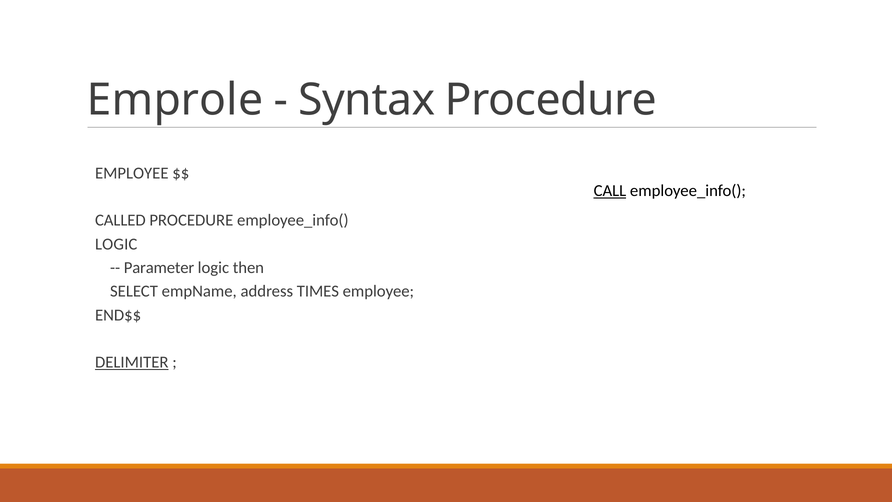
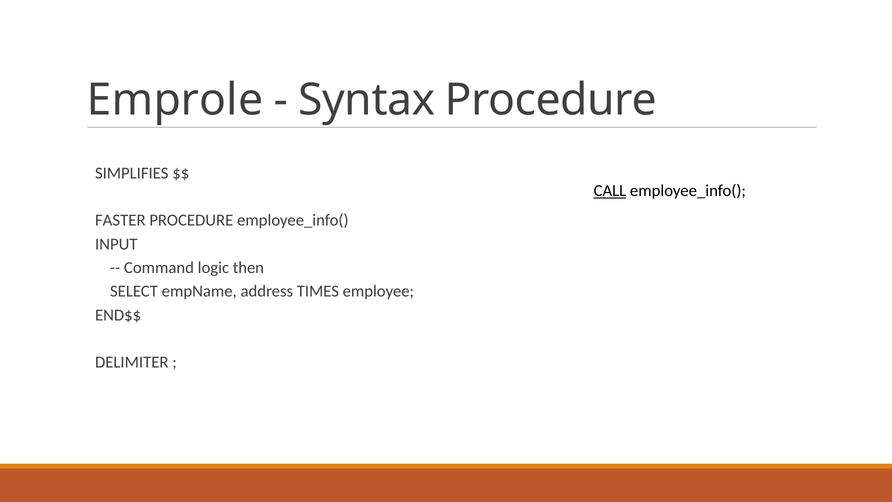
EMPLOYEE at (132, 173): EMPLOYEE -> SIMPLIFIES
CALLED: CALLED -> FASTER
LOGIC at (116, 244): LOGIC -> INPUT
Parameter: Parameter -> Command
DELIMITER underline: present -> none
